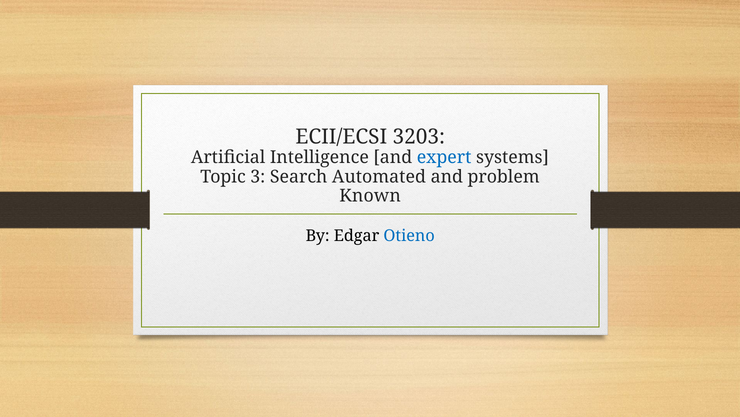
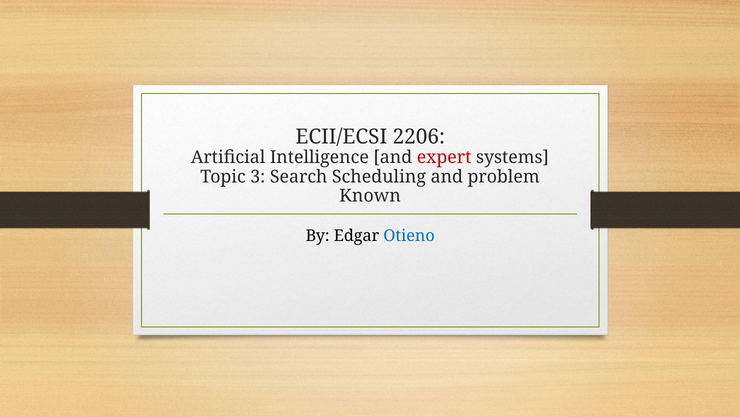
3203: 3203 -> 2206
expert colour: blue -> red
Automated: Automated -> Scheduling
